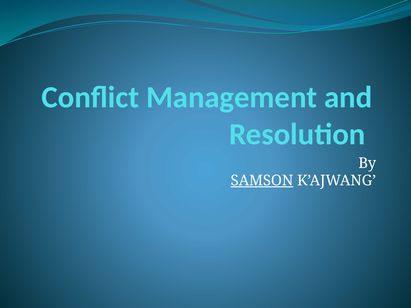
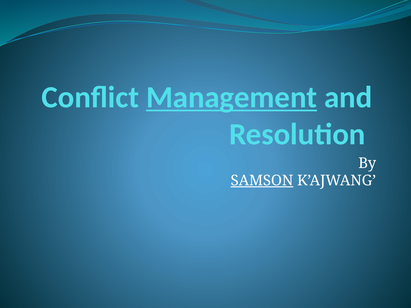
Management underline: none -> present
